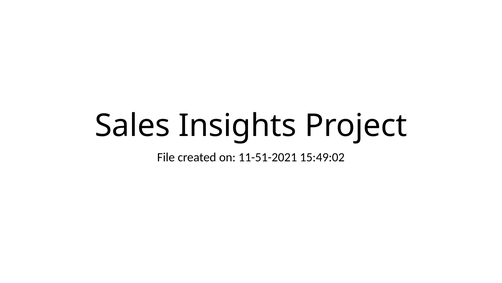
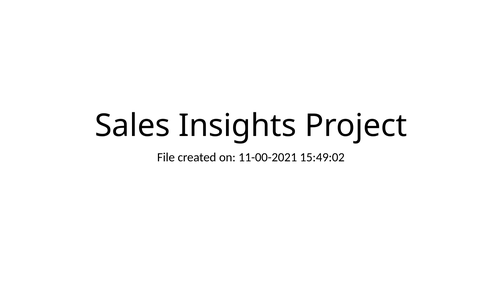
11-51-2021: 11-51-2021 -> 11-00-2021
